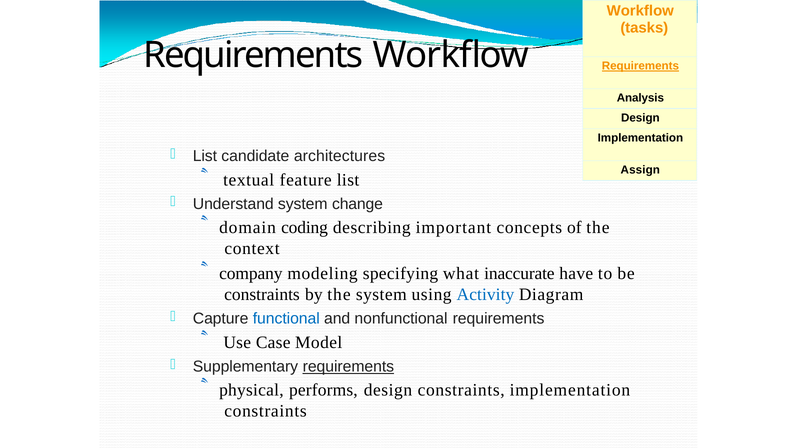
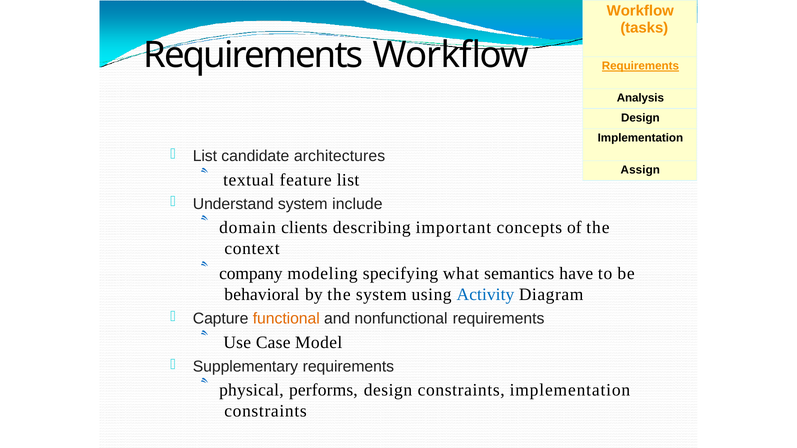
change: change -> include
coding: coding -> clients
inaccurate: inaccurate -> semantics
constraints at (262, 295): constraints -> behavioral
functional colour: blue -> orange
requirements at (348, 367) underline: present -> none
